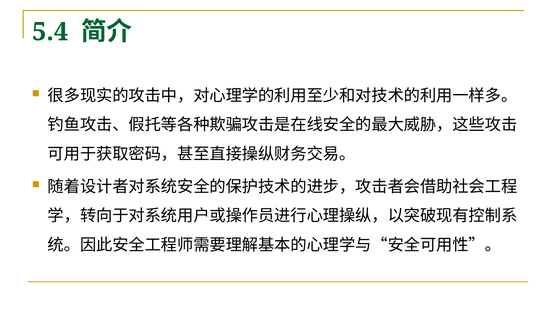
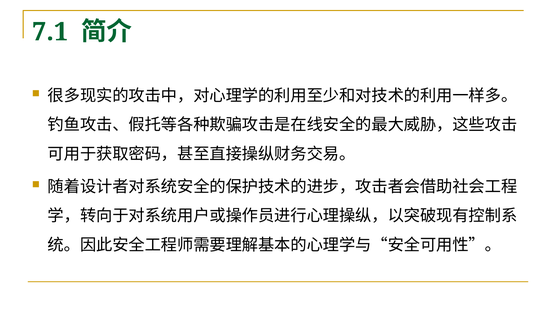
5.4: 5.4 -> 7.1
